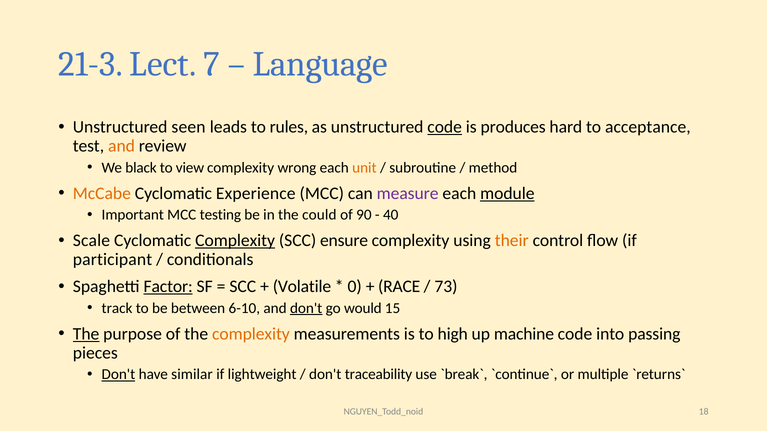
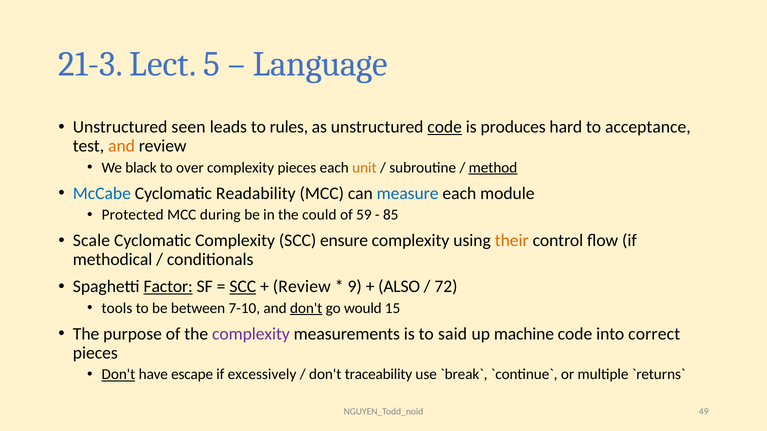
7: 7 -> 5
view: view -> over
complexity wrong: wrong -> pieces
method underline: none -> present
McCabe colour: orange -> blue
Experience: Experience -> Readability
measure colour: purple -> blue
module underline: present -> none
Important: Important -> Protected
testing: testing -> during
90: 90 -> 59
40: 40 -> 85
Complexity at (235, 241) underline: present -> none
participant: participant -> methodical
SCC at (243, 287) underline: none -> present
Volatile at (302, 287): Volatile -> Review
0: 0 -> 9
RACE: RACE -> ALSO
73: 73 -> 72
track: track -> tools
6-10: 6-10 -> 7-10
The at (86, 334) underline: present -> none
complexity at (251, 334) colour: orange -> purple
high: high -> said
passing: passing -> correct
similar: similar -> escape
lightweight: lightweight -> excessively
18: 18 -> 49
